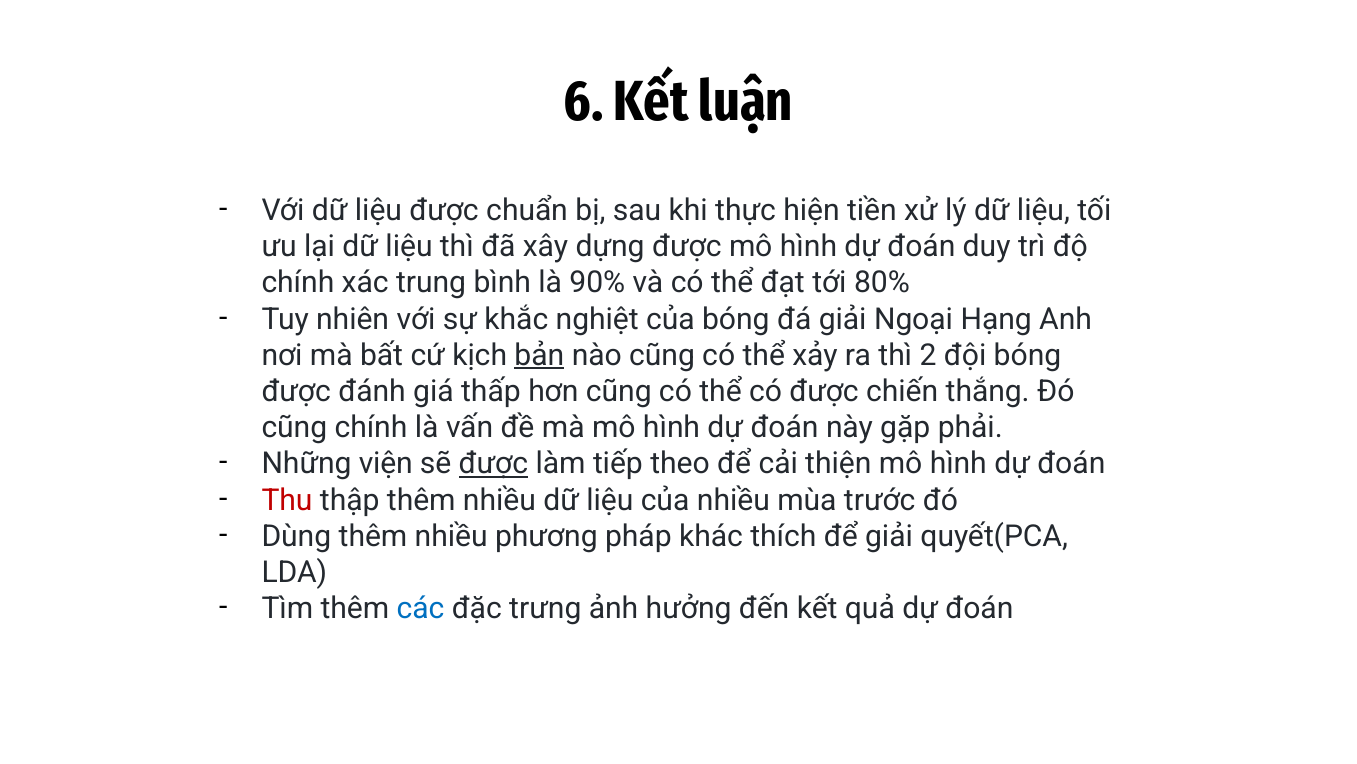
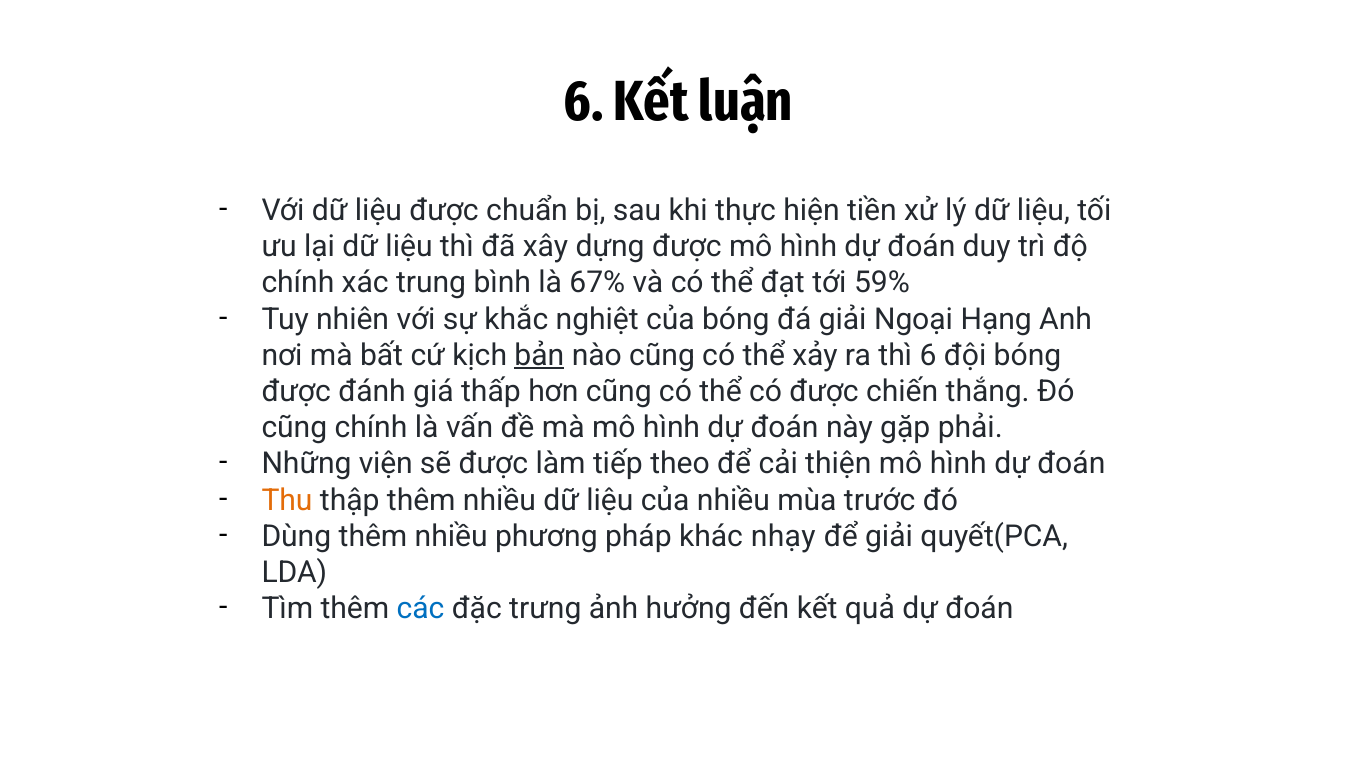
90%: 90% -> 67%
80%: 80% -> 59%
thì 2: 2 -> 6
được at (493, 464) underline: present -> none
Thu colour: red -> orange
thích: thích -> nhạy
